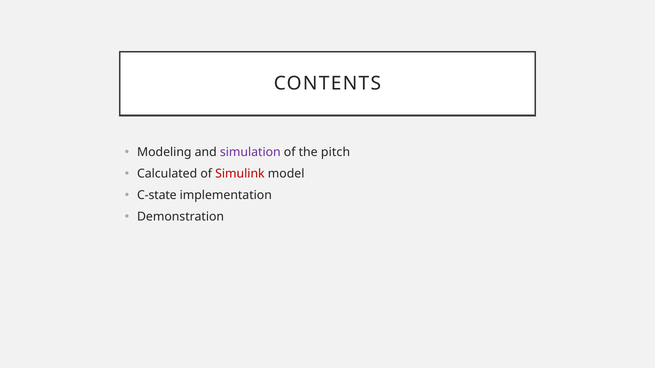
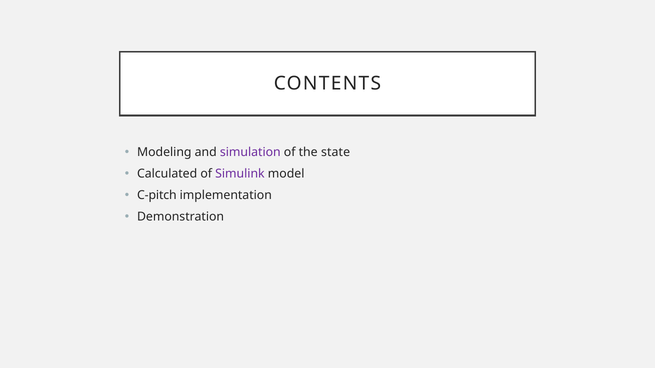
pitch: pitch -> state
Simulink colour: red -> purple
C-state: C-state -> C-pitch
